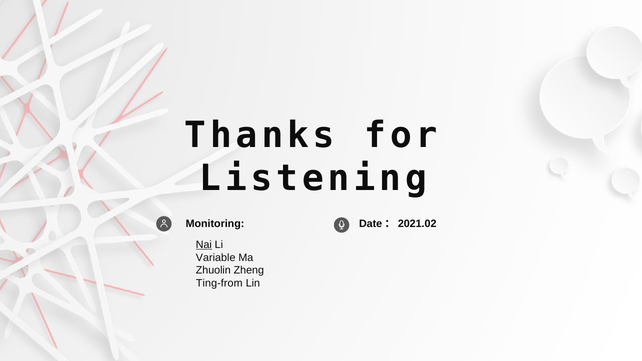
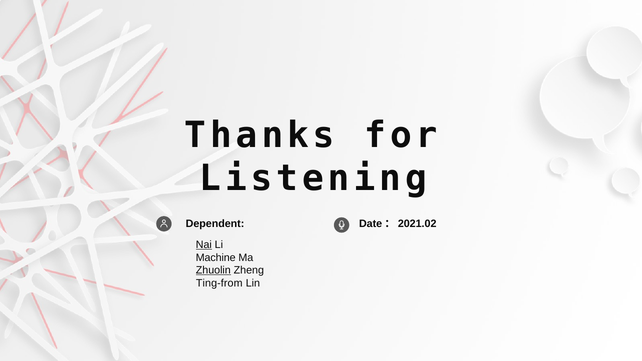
Monitoring: Monitoring -> Dependent
Variable: Variable -> Machine
Zhuolin underline: none -> present
